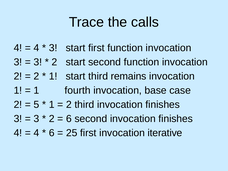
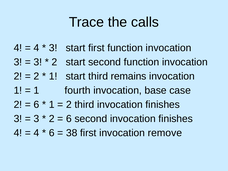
5 at (36, 105): 5 -> 6
25: 25 -> 38
iterative: iterative -> remove
